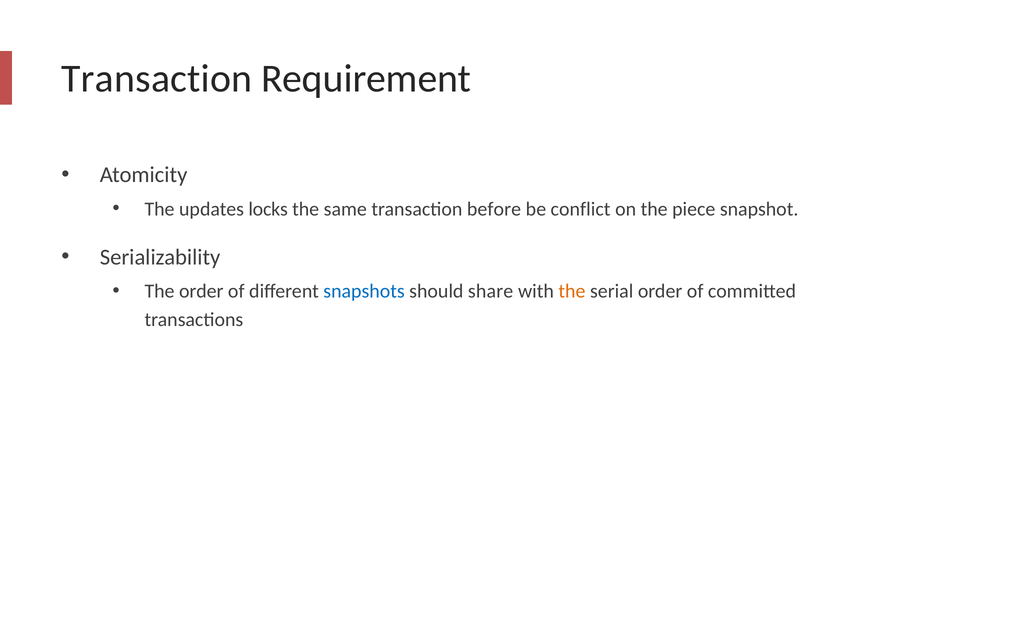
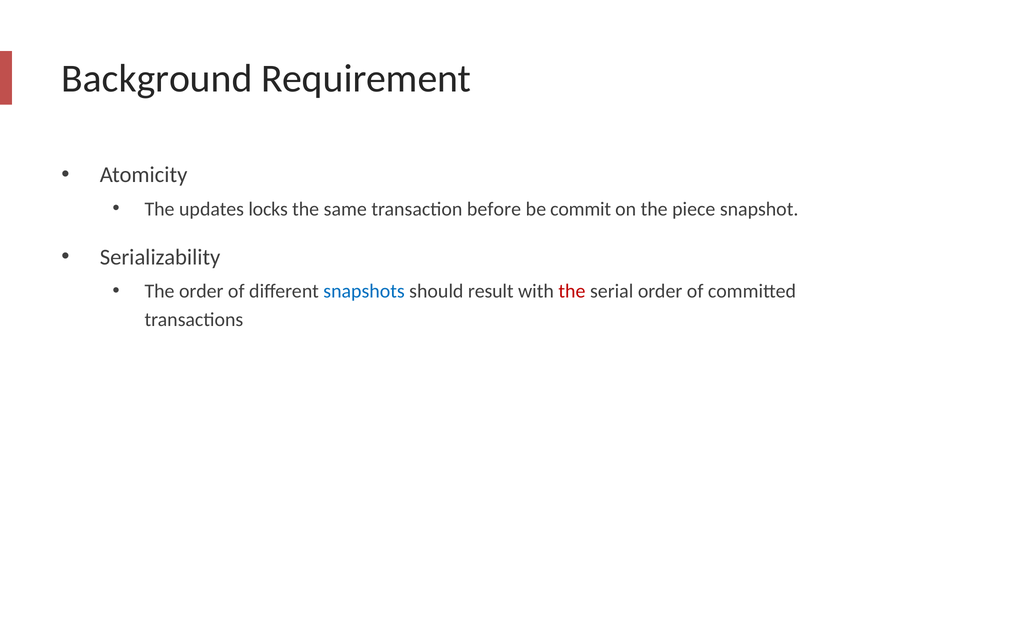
Transaction at (157, 79): Transaction -> Background
conflict: conflict -> commit
share: share -> result
the at (572, 291) colour: orange -> red
